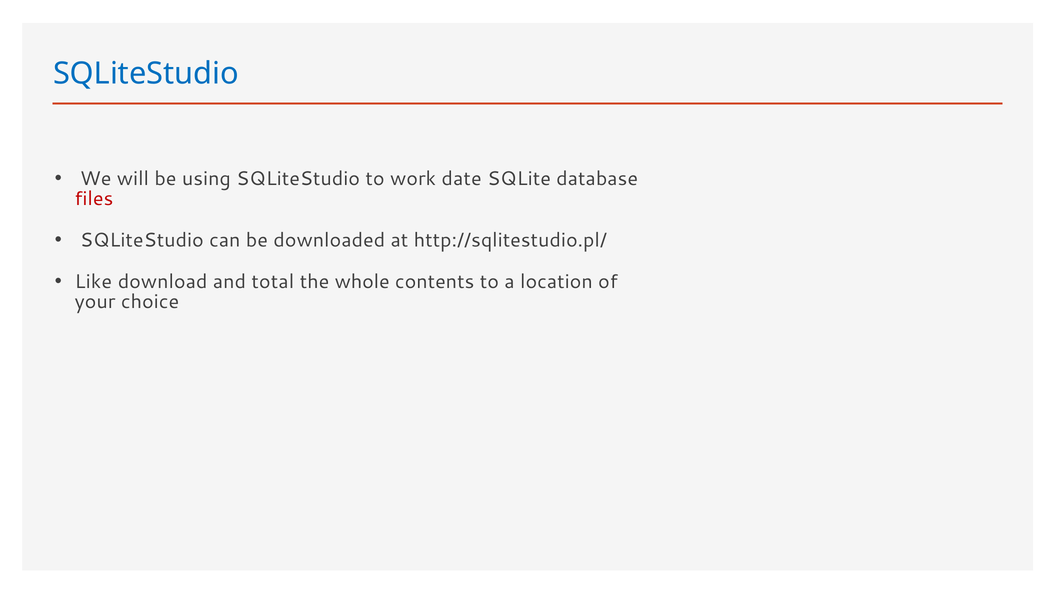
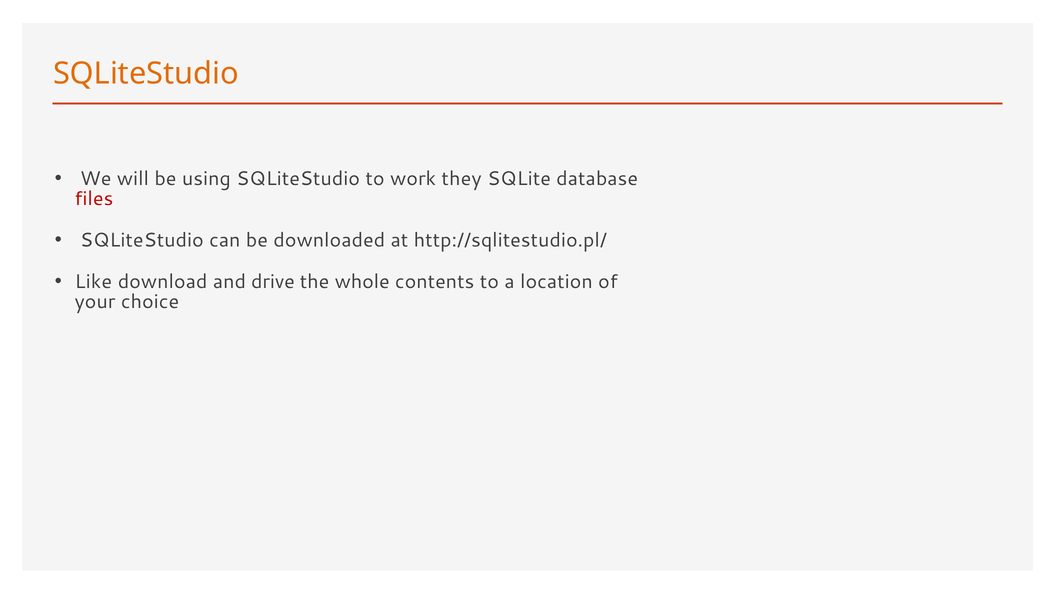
SQLiteStudio at (146, 74) colour: blue -> orange
date: date -> they
total: total -> drive
